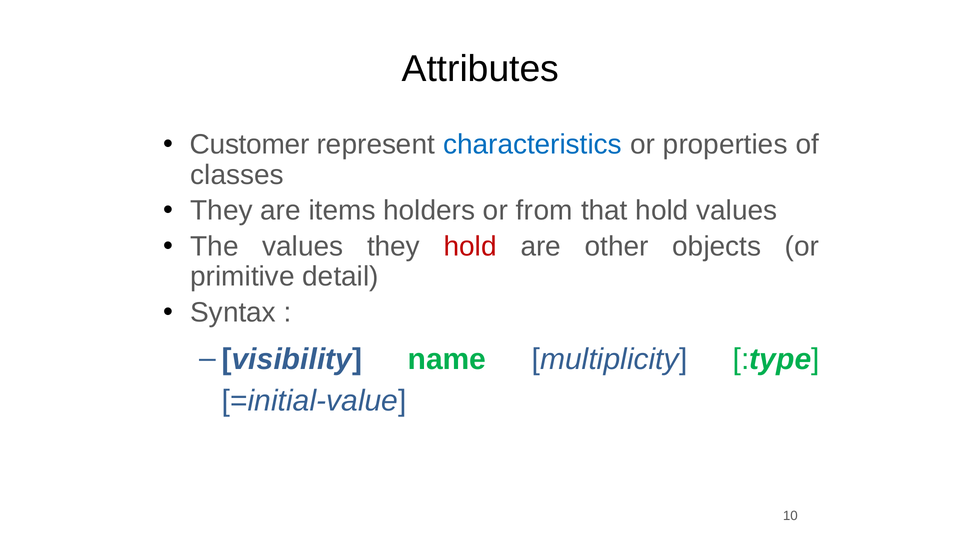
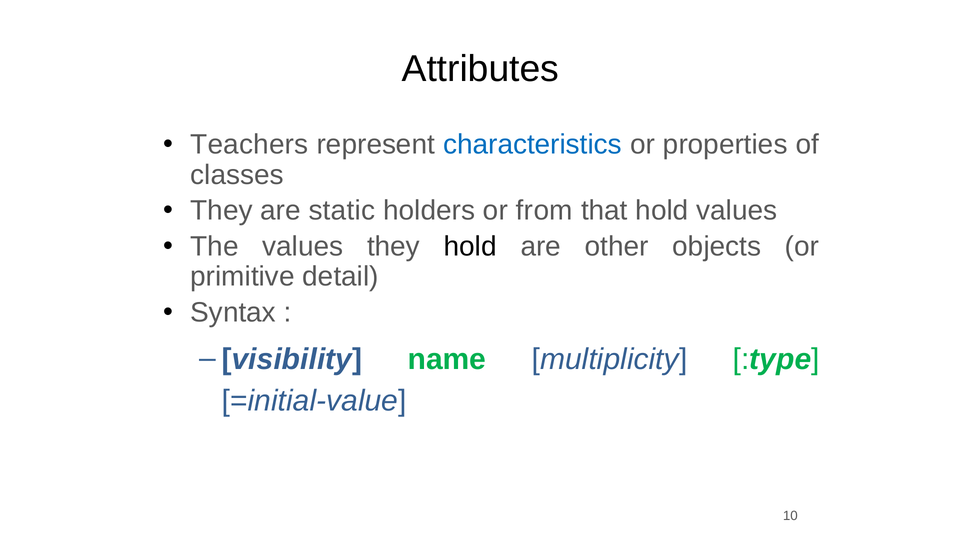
Customer: Customer -> Teachers
items: items -> static
hold at (470, 247) colour: red -> black
